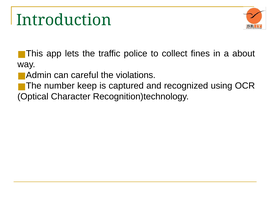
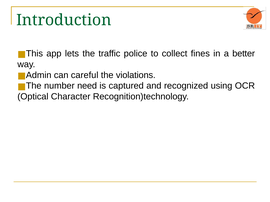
about: about -> better
keep: keep -> need
